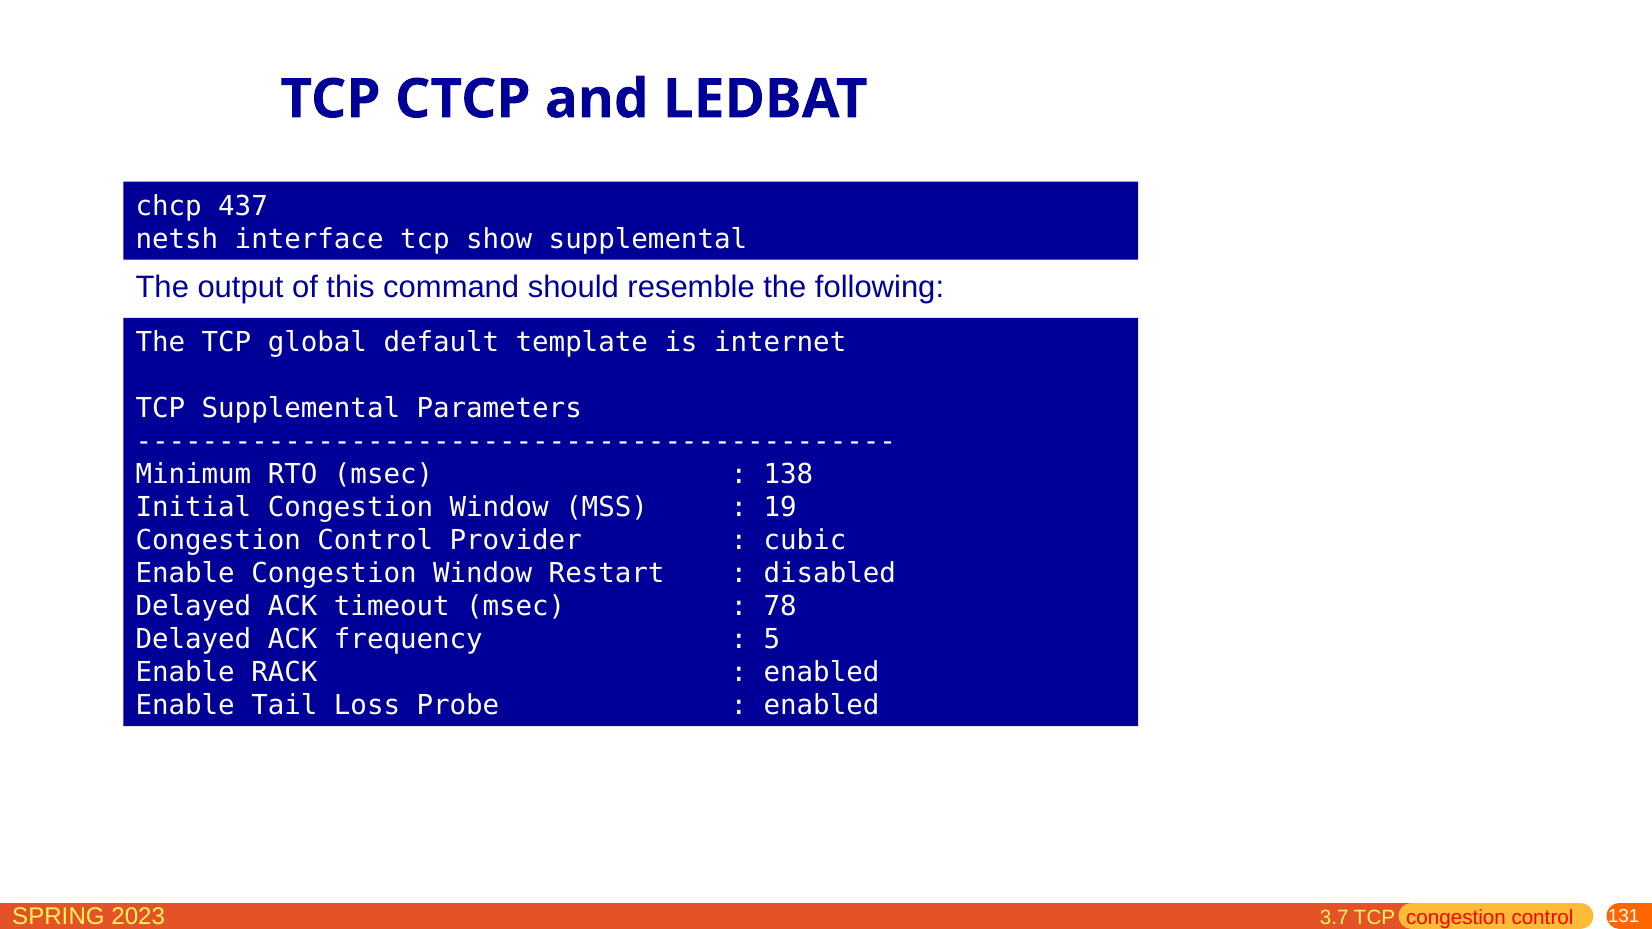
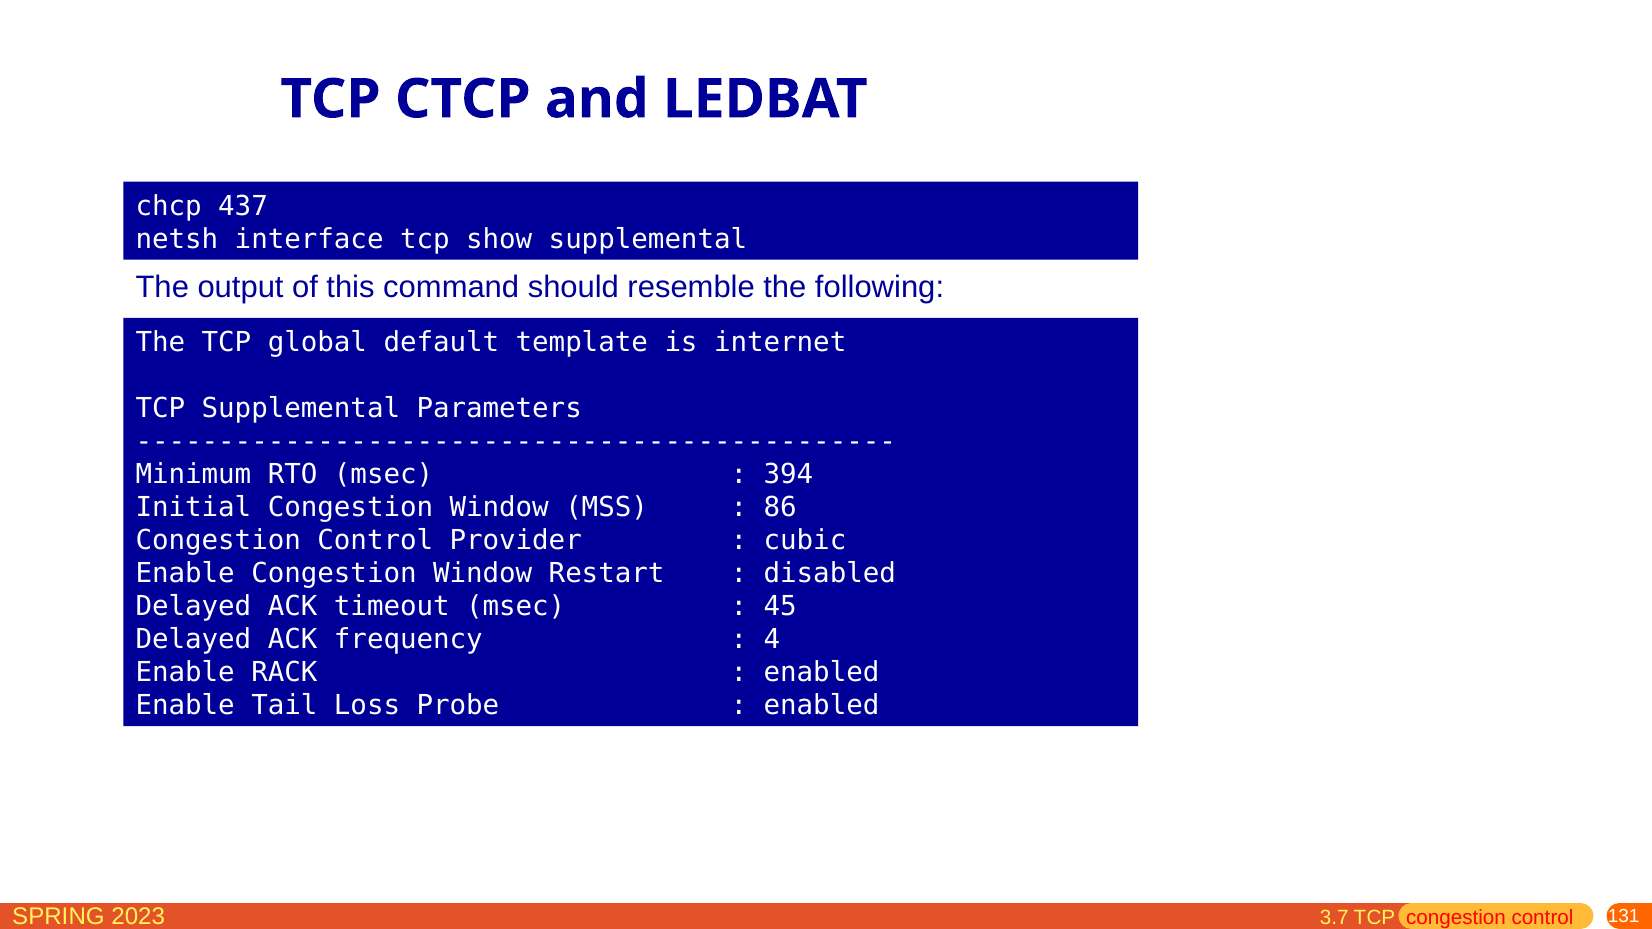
138: 138 -> 394
19: 19 -> 86
78: 78 -> 45
5: 5 -> 4
